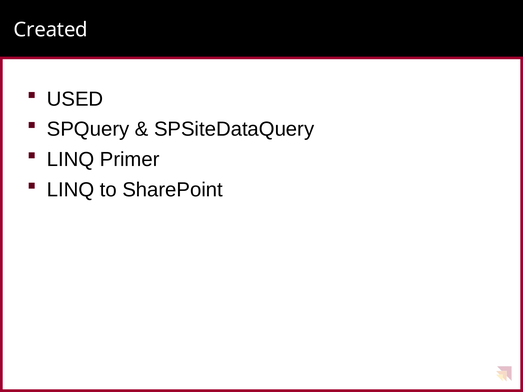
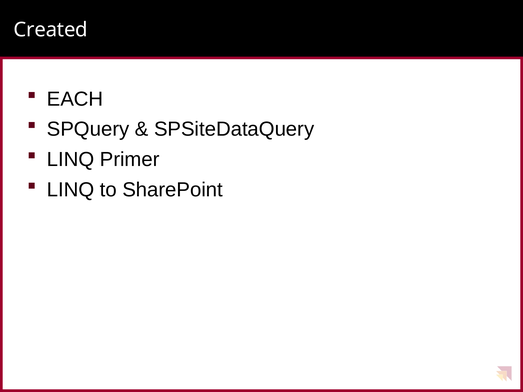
USED: USED -> EACH
